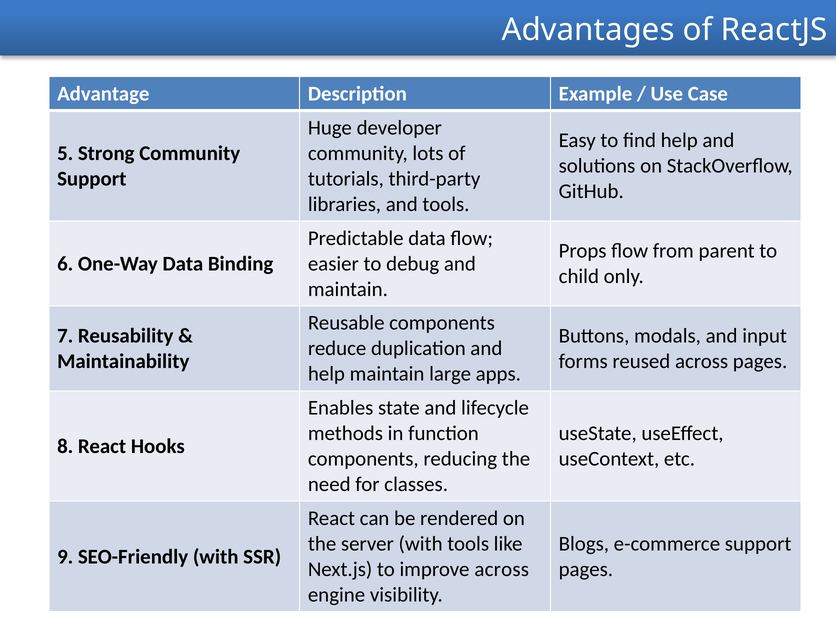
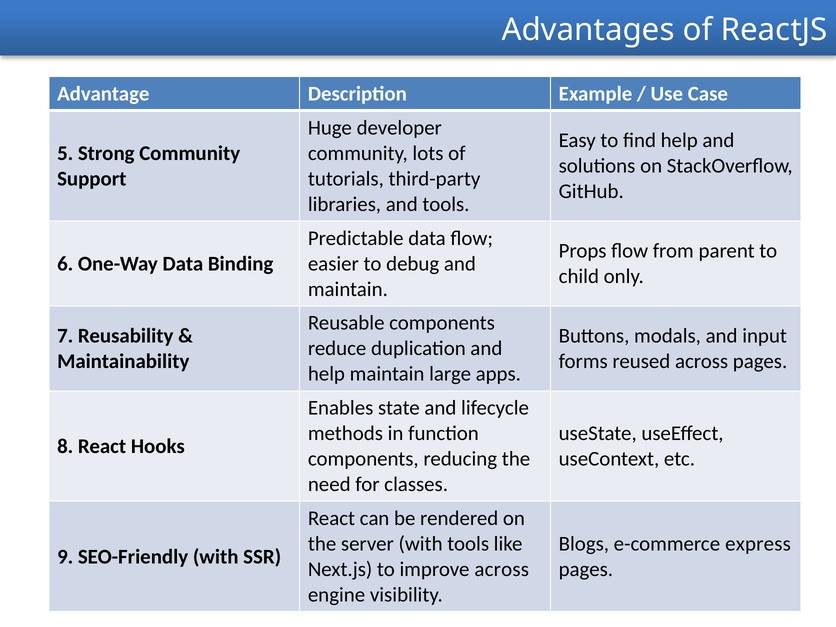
e-commerce support: support -> express
